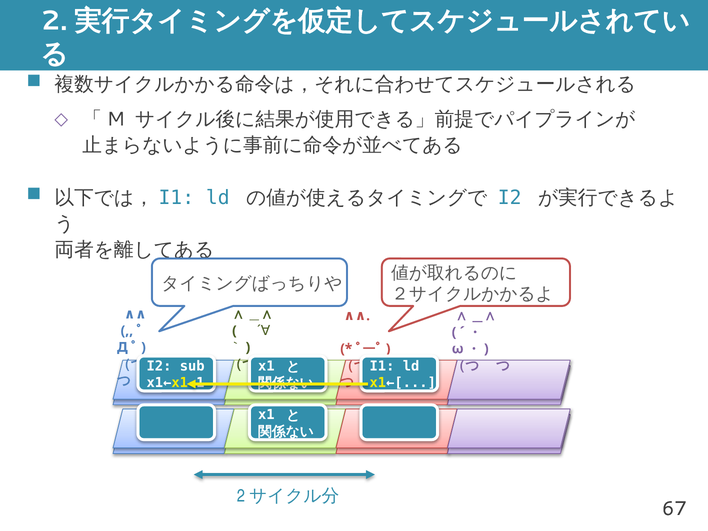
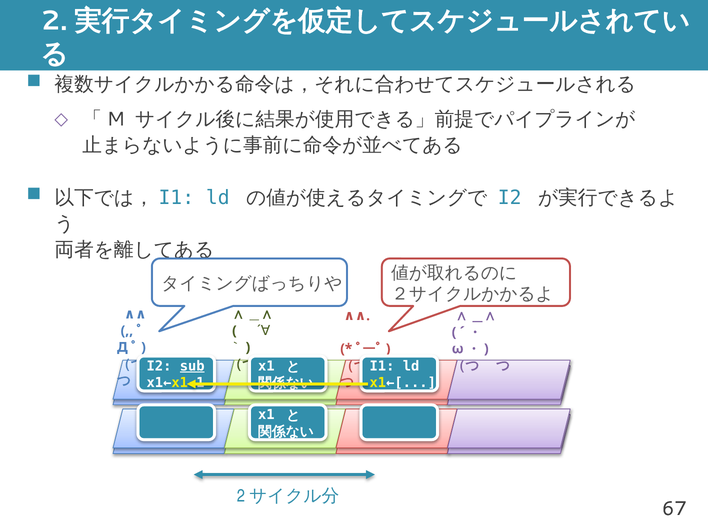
sub underline: none -> present
